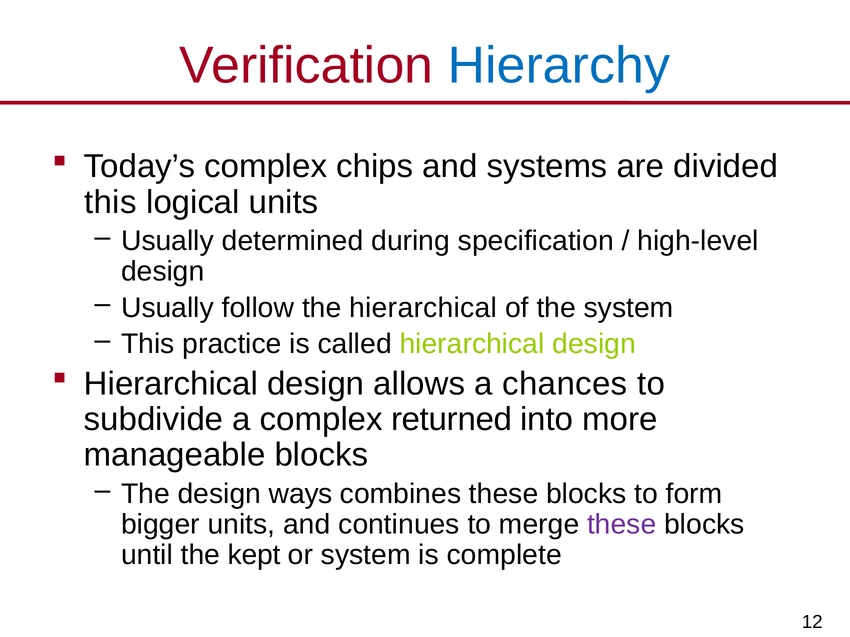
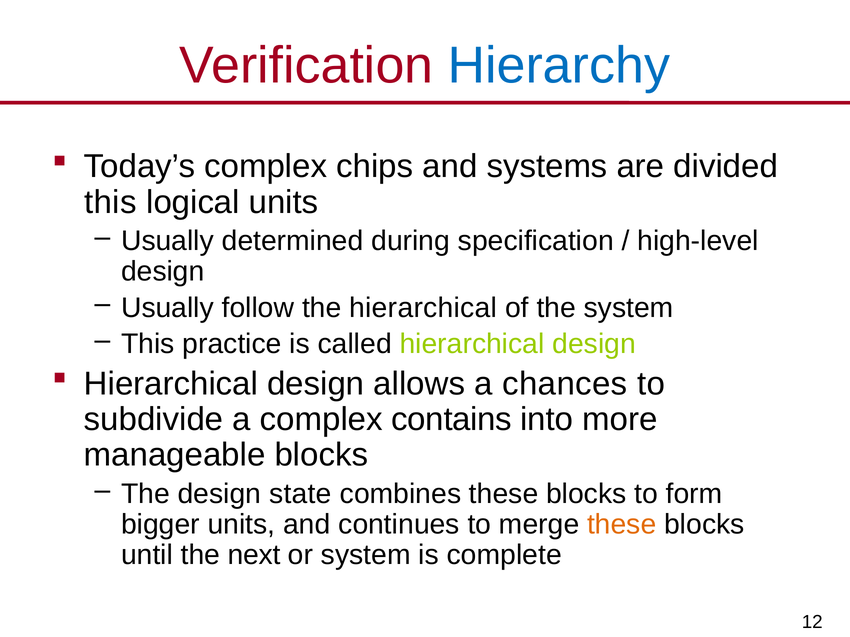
returned: returned -> contains
ways: ways -> state
these at (622, 525) colour: purple -> orange
kept: kept -> next
